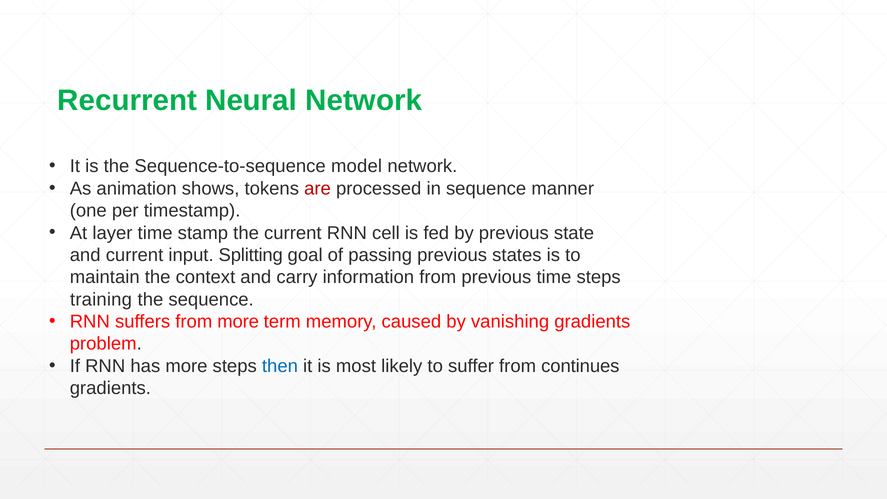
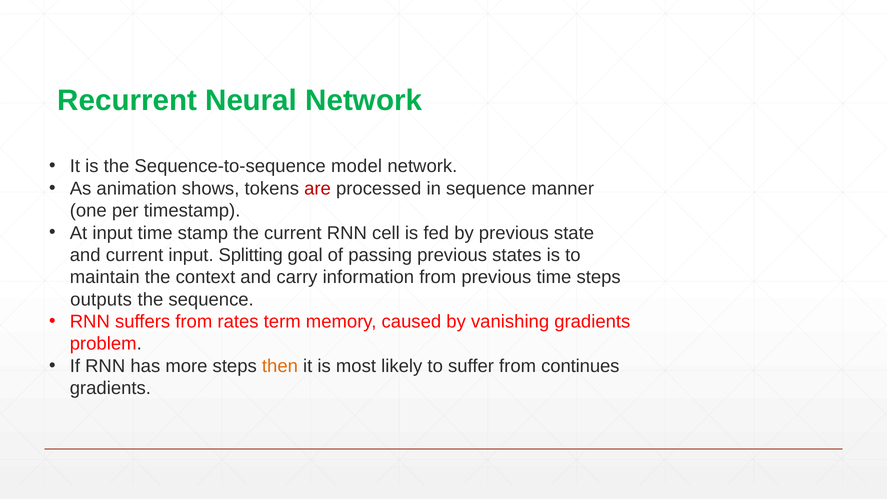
At layer: layer -> input
training: training -> outputs
from more: more -> rates
then colour: blue -> orange
